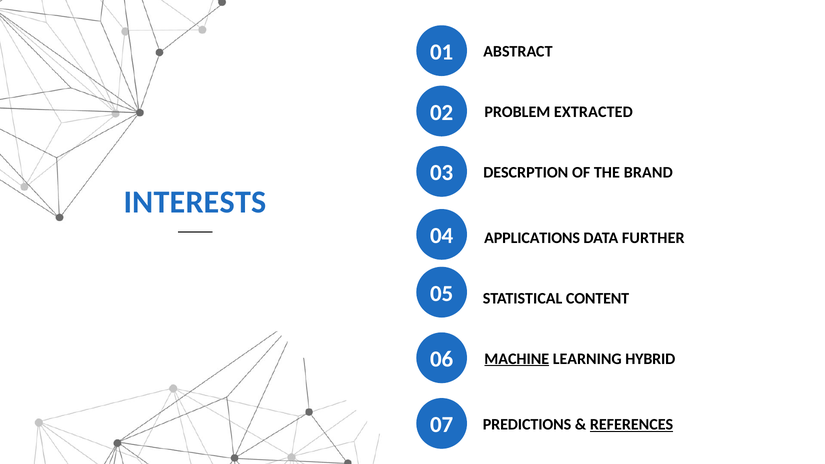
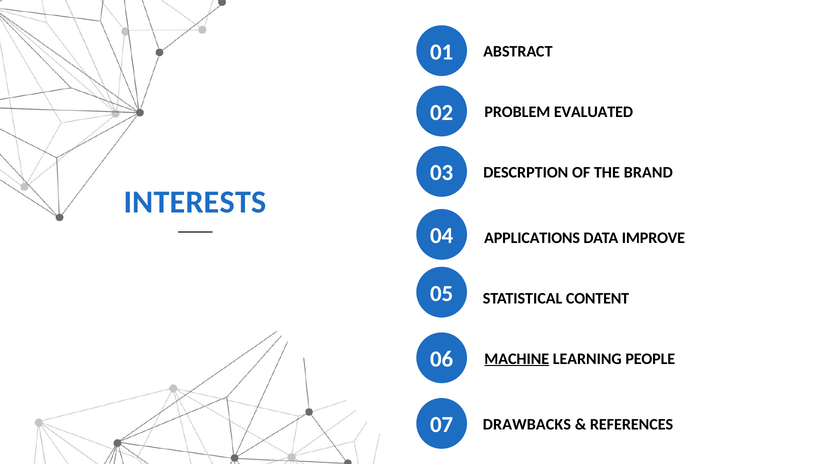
EXTRACTED: EXTRACTED -> EVALUATED
FURTHER: FURTHER -> IMPROVE
HYBRID: HYBRID -> PEOPLE
PREDICTIONS: PREDICTIONS -> DRAWBACKS
REFERENCES underline: present -> none
